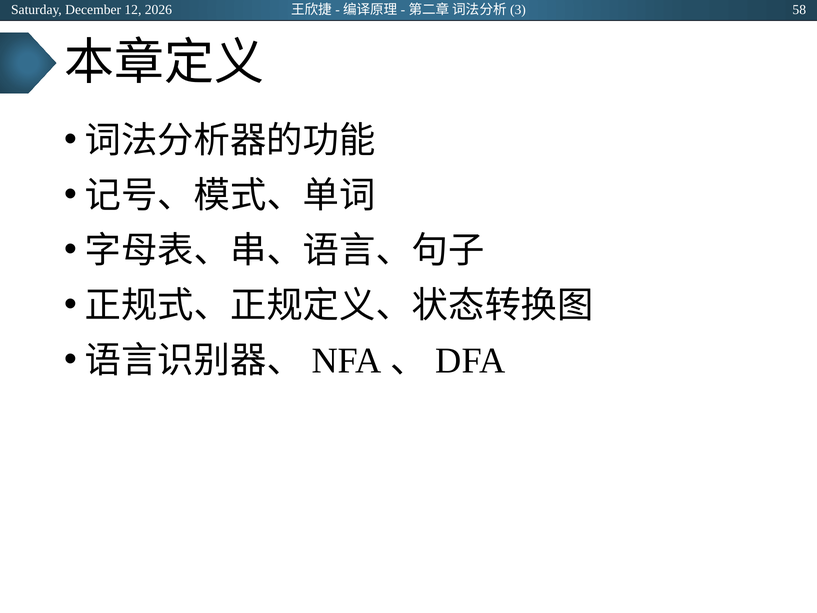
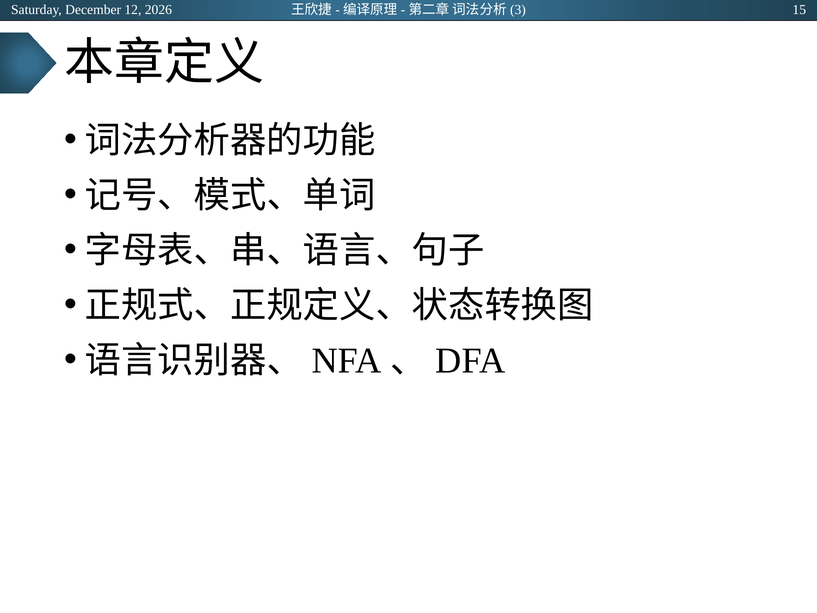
58: 58 -> 15
